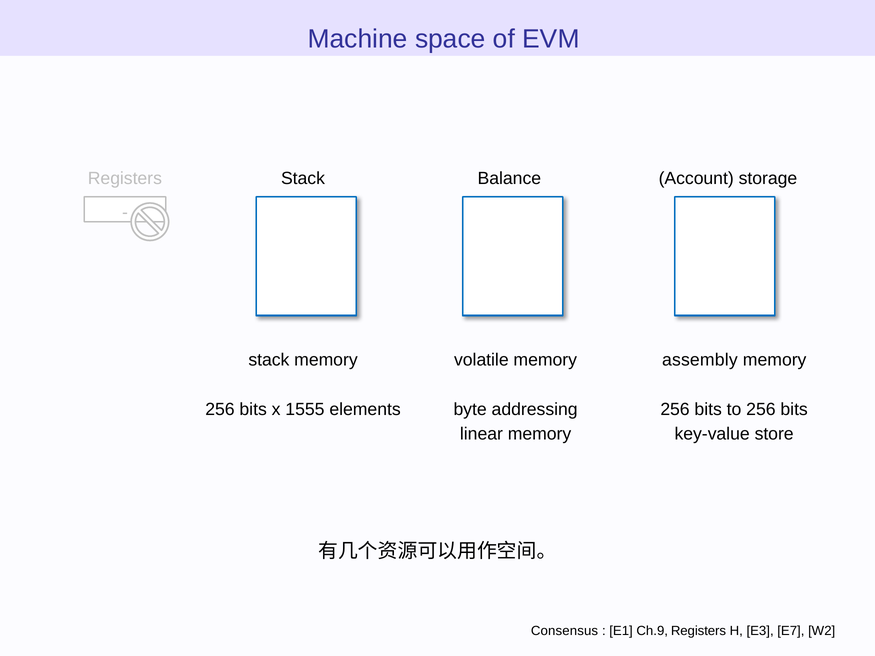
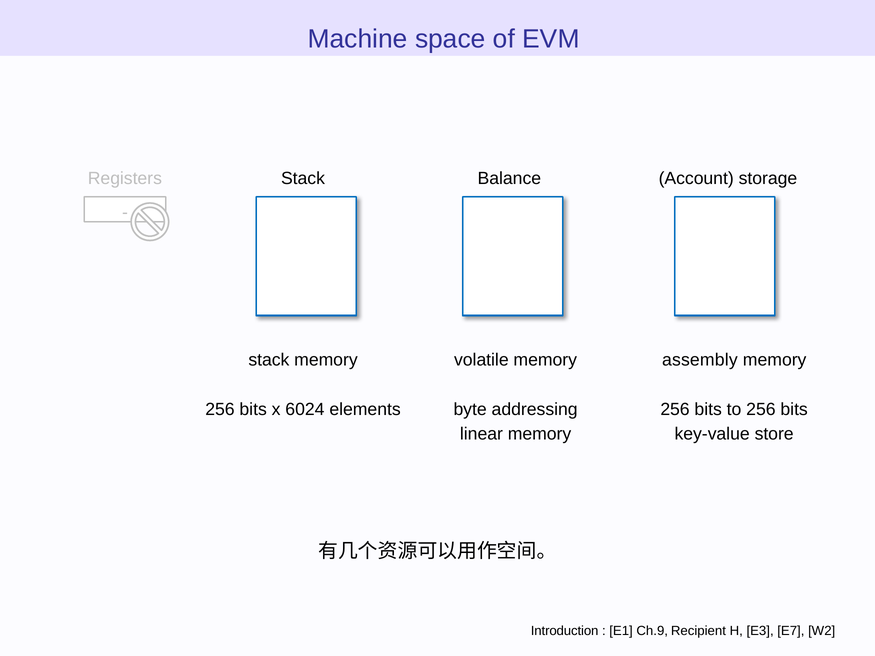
1555: 1555 -> 6024
Consensus: Consensus -> Introduction
Ch.9 Registers: Registers -> Recipient
